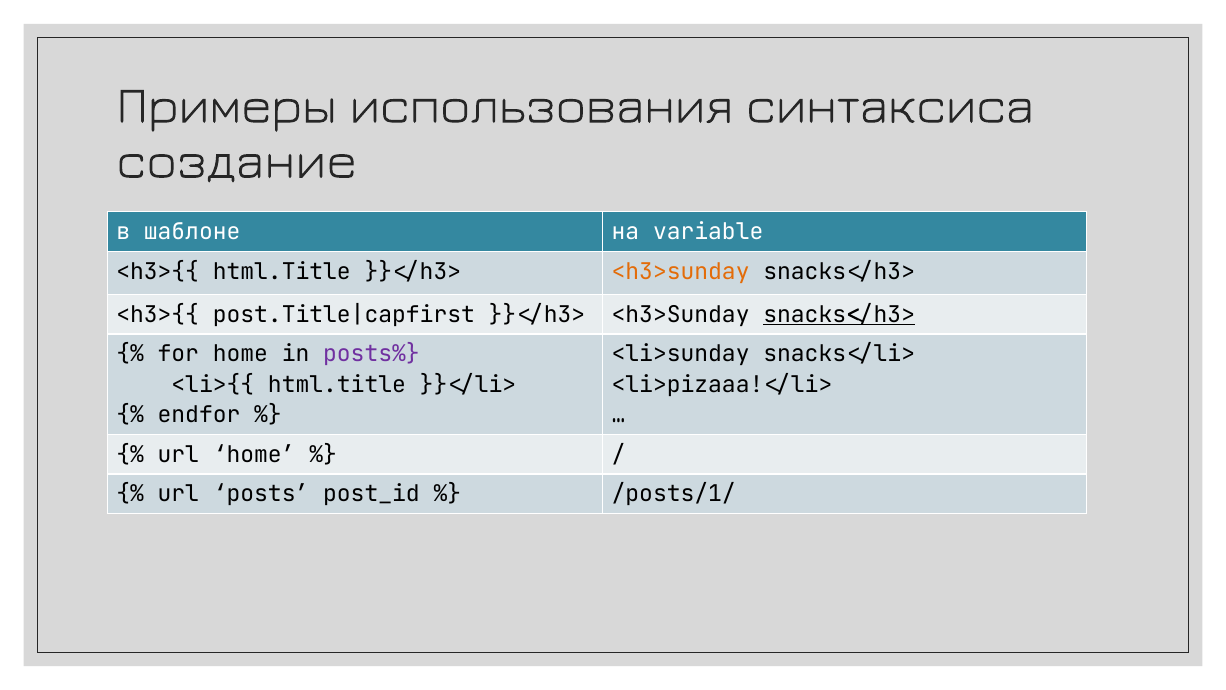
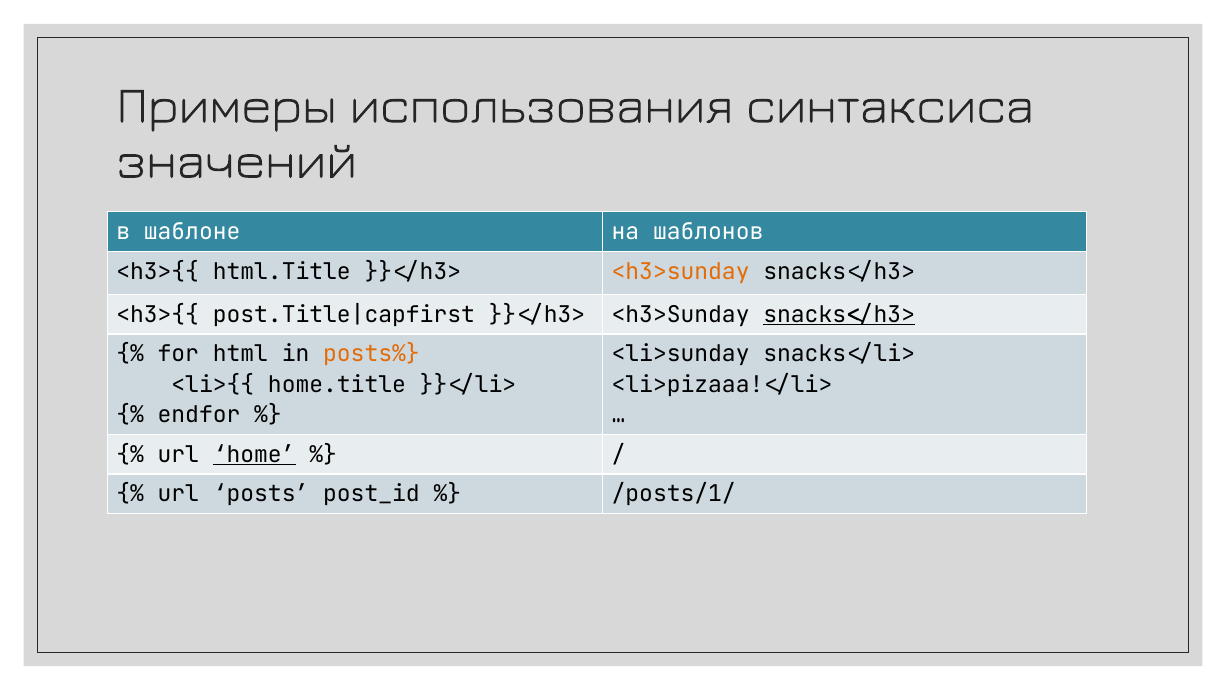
создание: создание -> значений
variable: variable -> шаблонов
for home: home -> html
posts% colour: purple -> orange
<li>{{ html.title: html.title -> home.title
home at (254, 454) underline: none -> present
